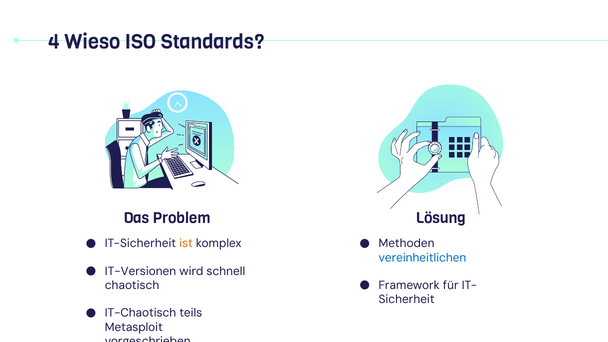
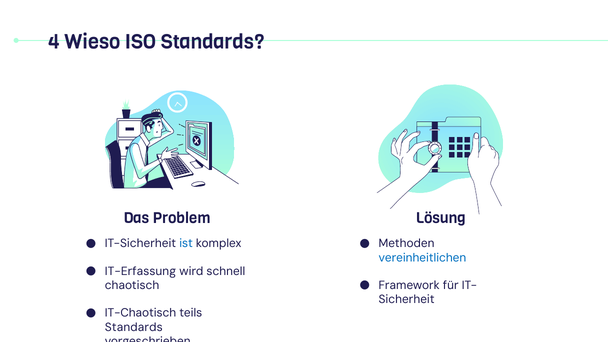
ist colour: orange -> blue
IT-Versionen: IT-Versionen -> IT-Erfassung
Metasploit at (134, 327): Metasploit -> Standards
